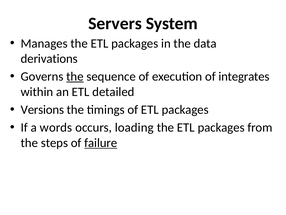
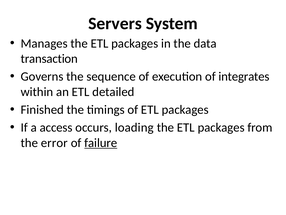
derivations: derivations -> transaction
the at (75, 76) underline: present -> none
Versions: Versions -> Finished
words: words -> access
steps: steps -> error
